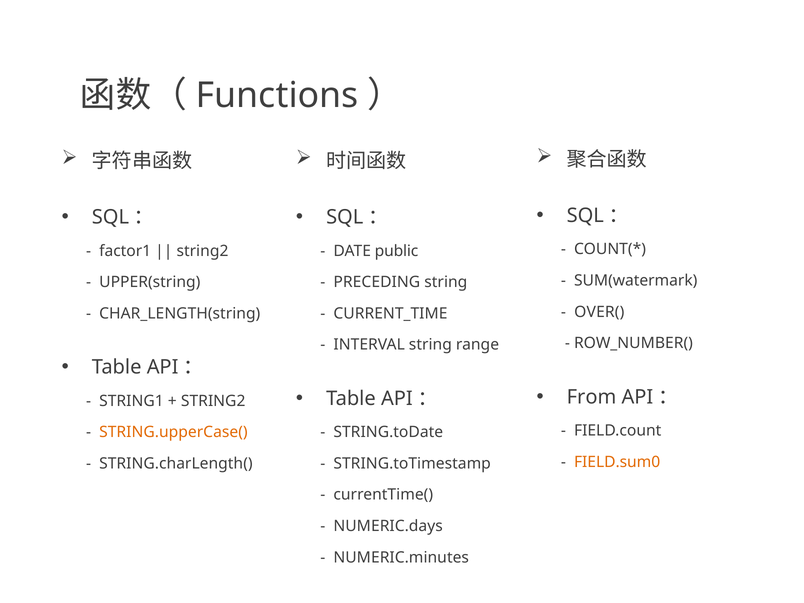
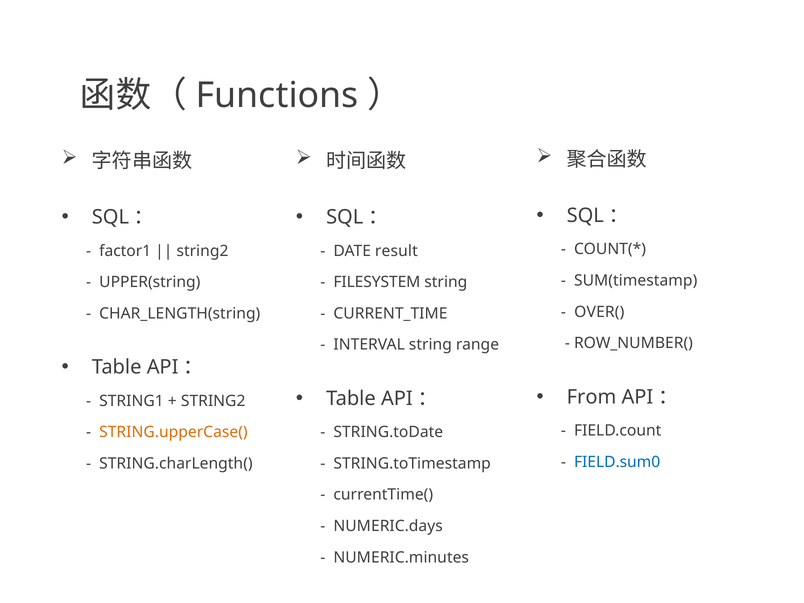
public: public -> result
SUM(watermark: SUM(watermark -> SUM(timestamp
PRECEDING: PRECEDING -> FILESYSTEM
FIELD.sum0 colour: orange -> blue
